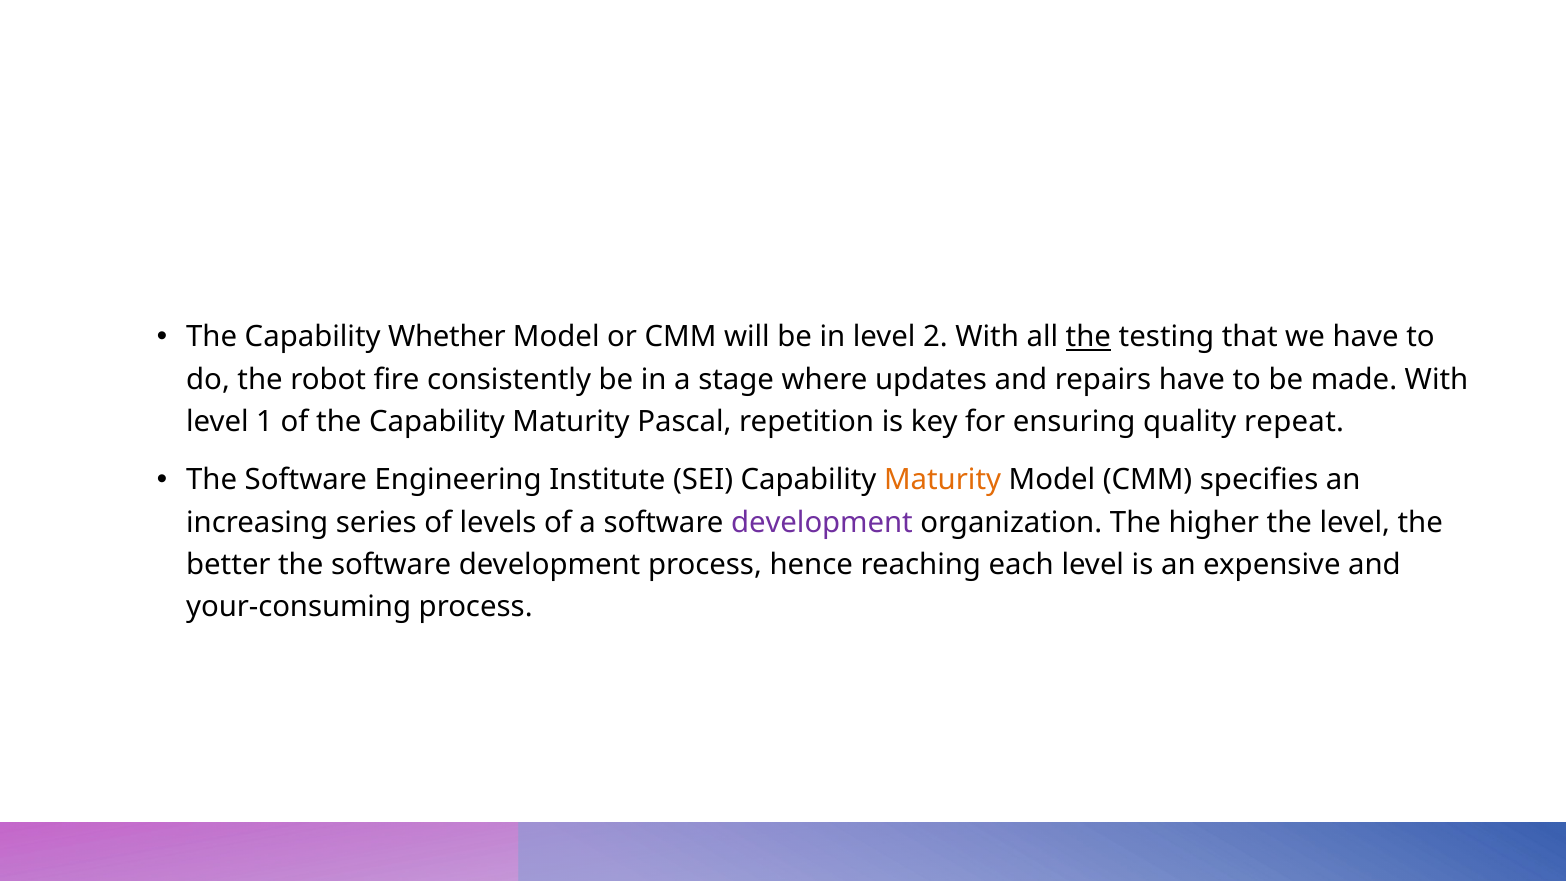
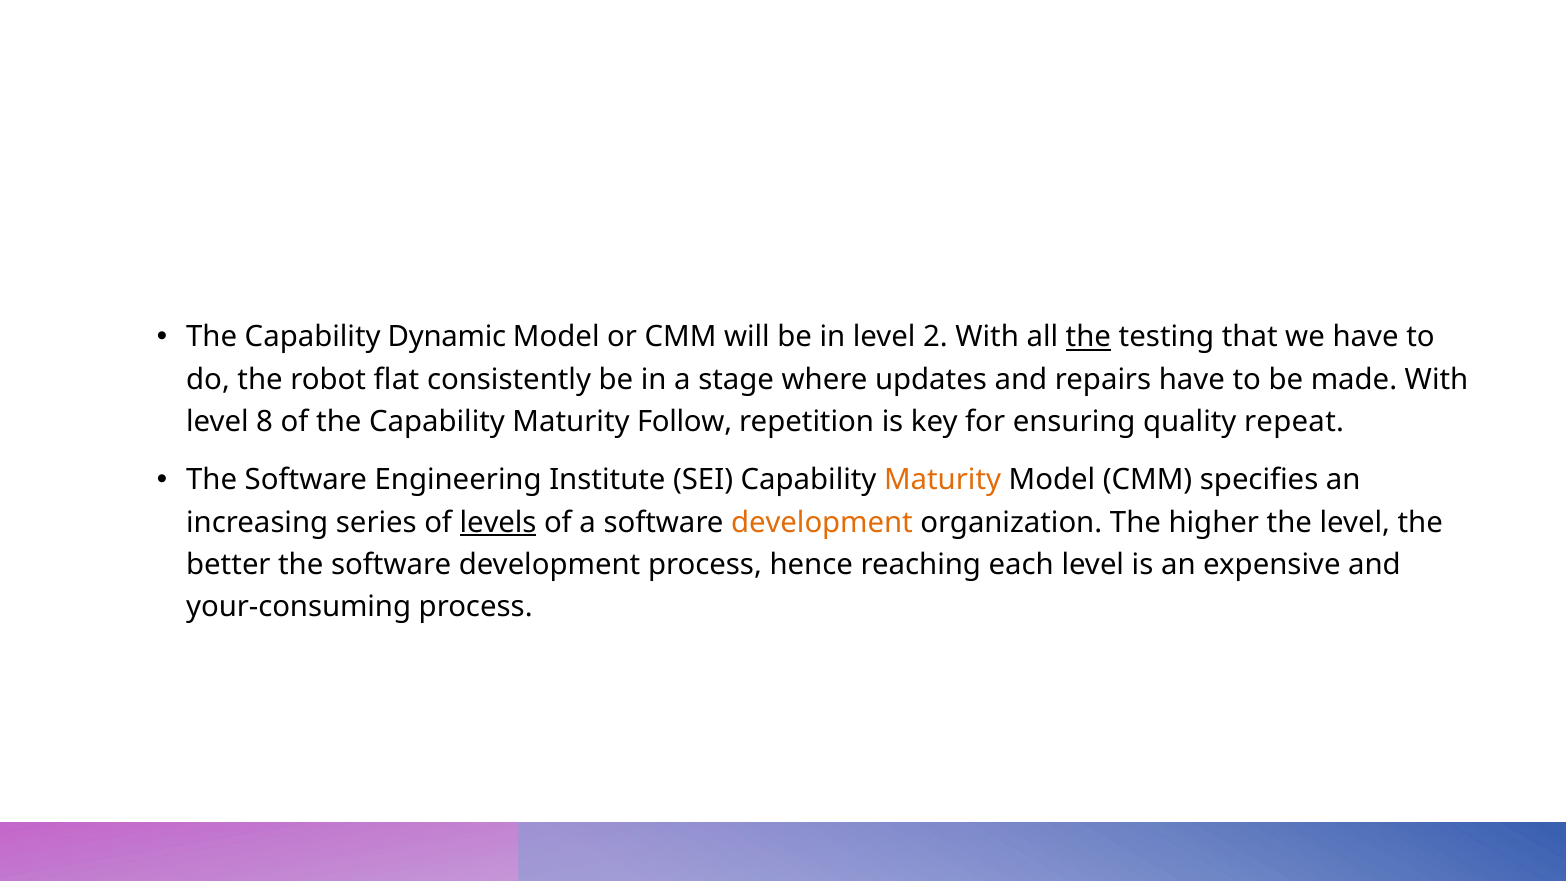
Whether: Whether -> Dynamic
fire: fire -> flat
1: 1 -> 8
Pascal: Pascal -> Follow
levels underline: none -> present
development at (822, 522) colour: purple -> orange
